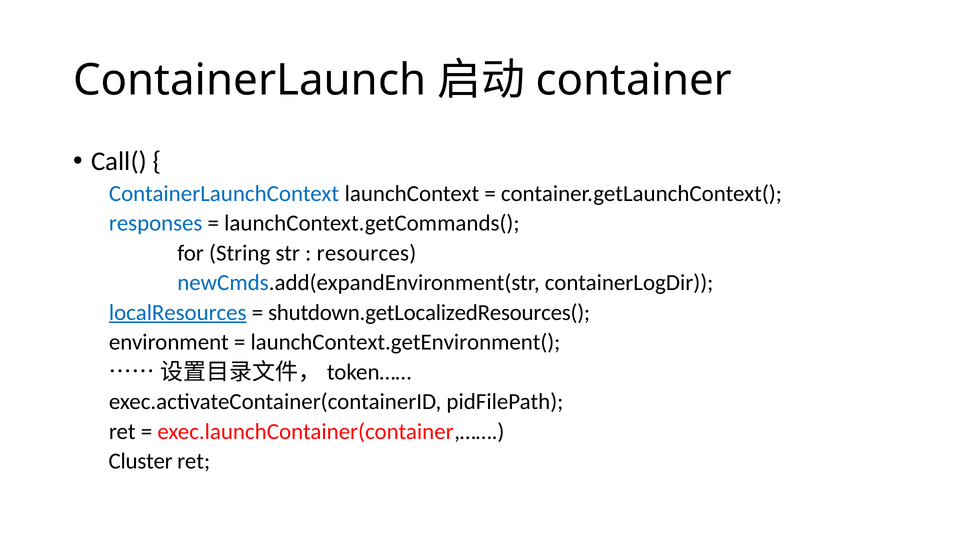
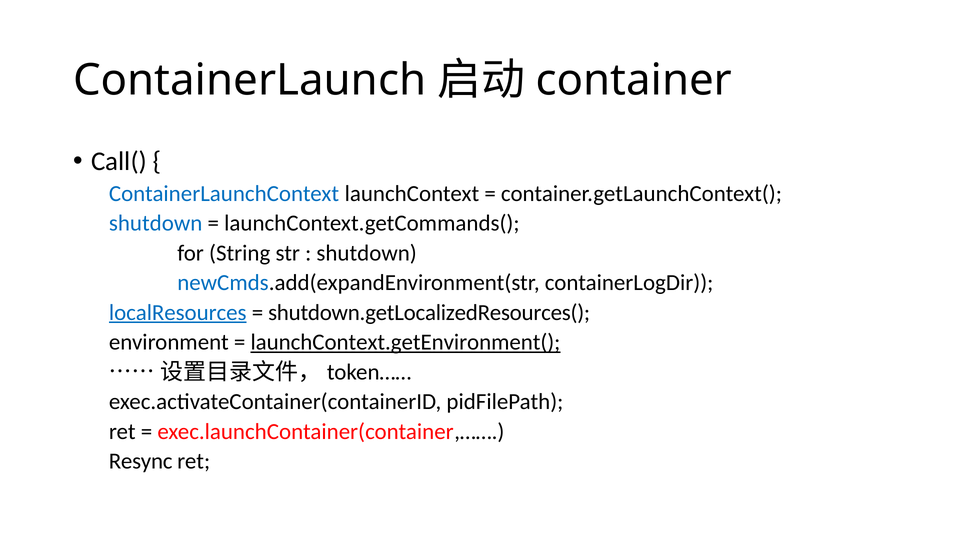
responses at (156, 223): responses -> shutdown
resources at (366, 253): resources -> shutdown
launchContext.getEnvironment( underline: none -> present
Cluster: Cluster -> Resync
